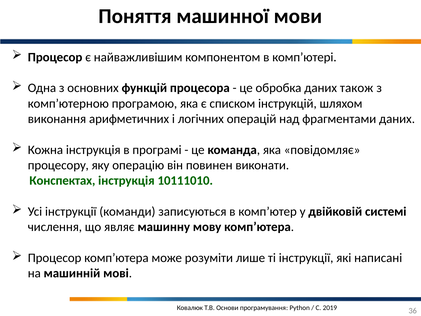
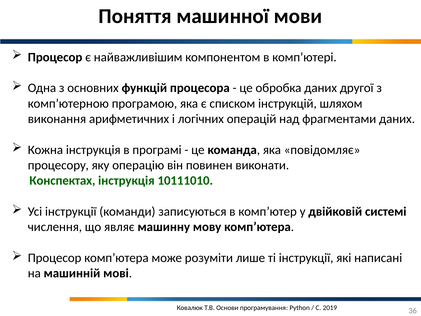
також: також -> другої
